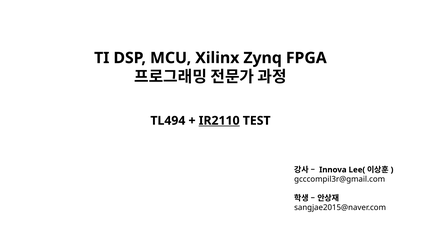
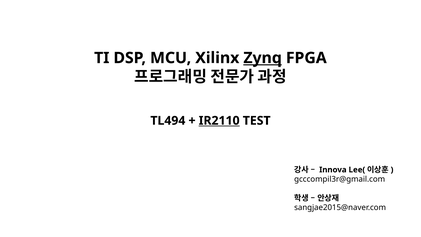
Zynq underline: none -> present
